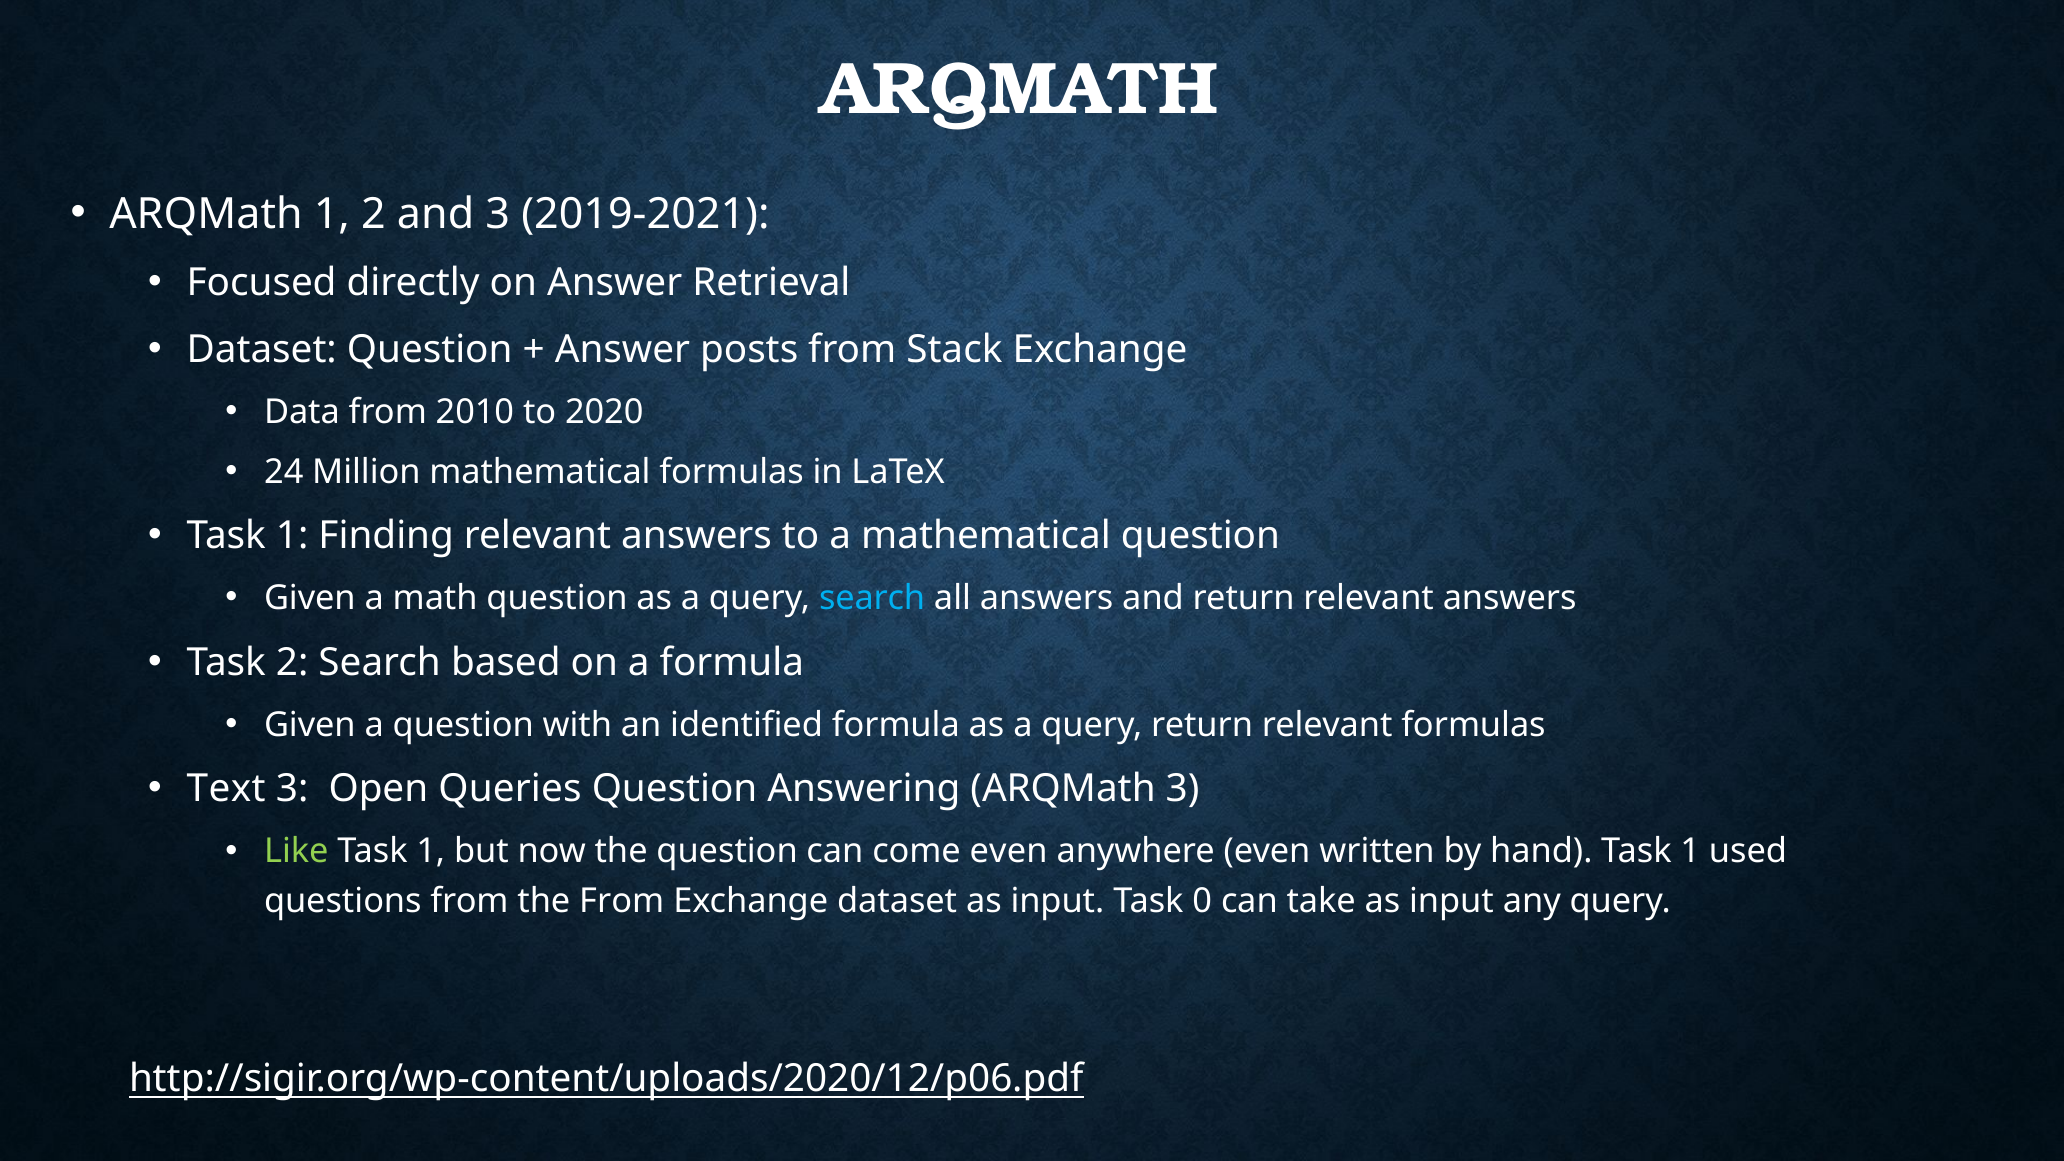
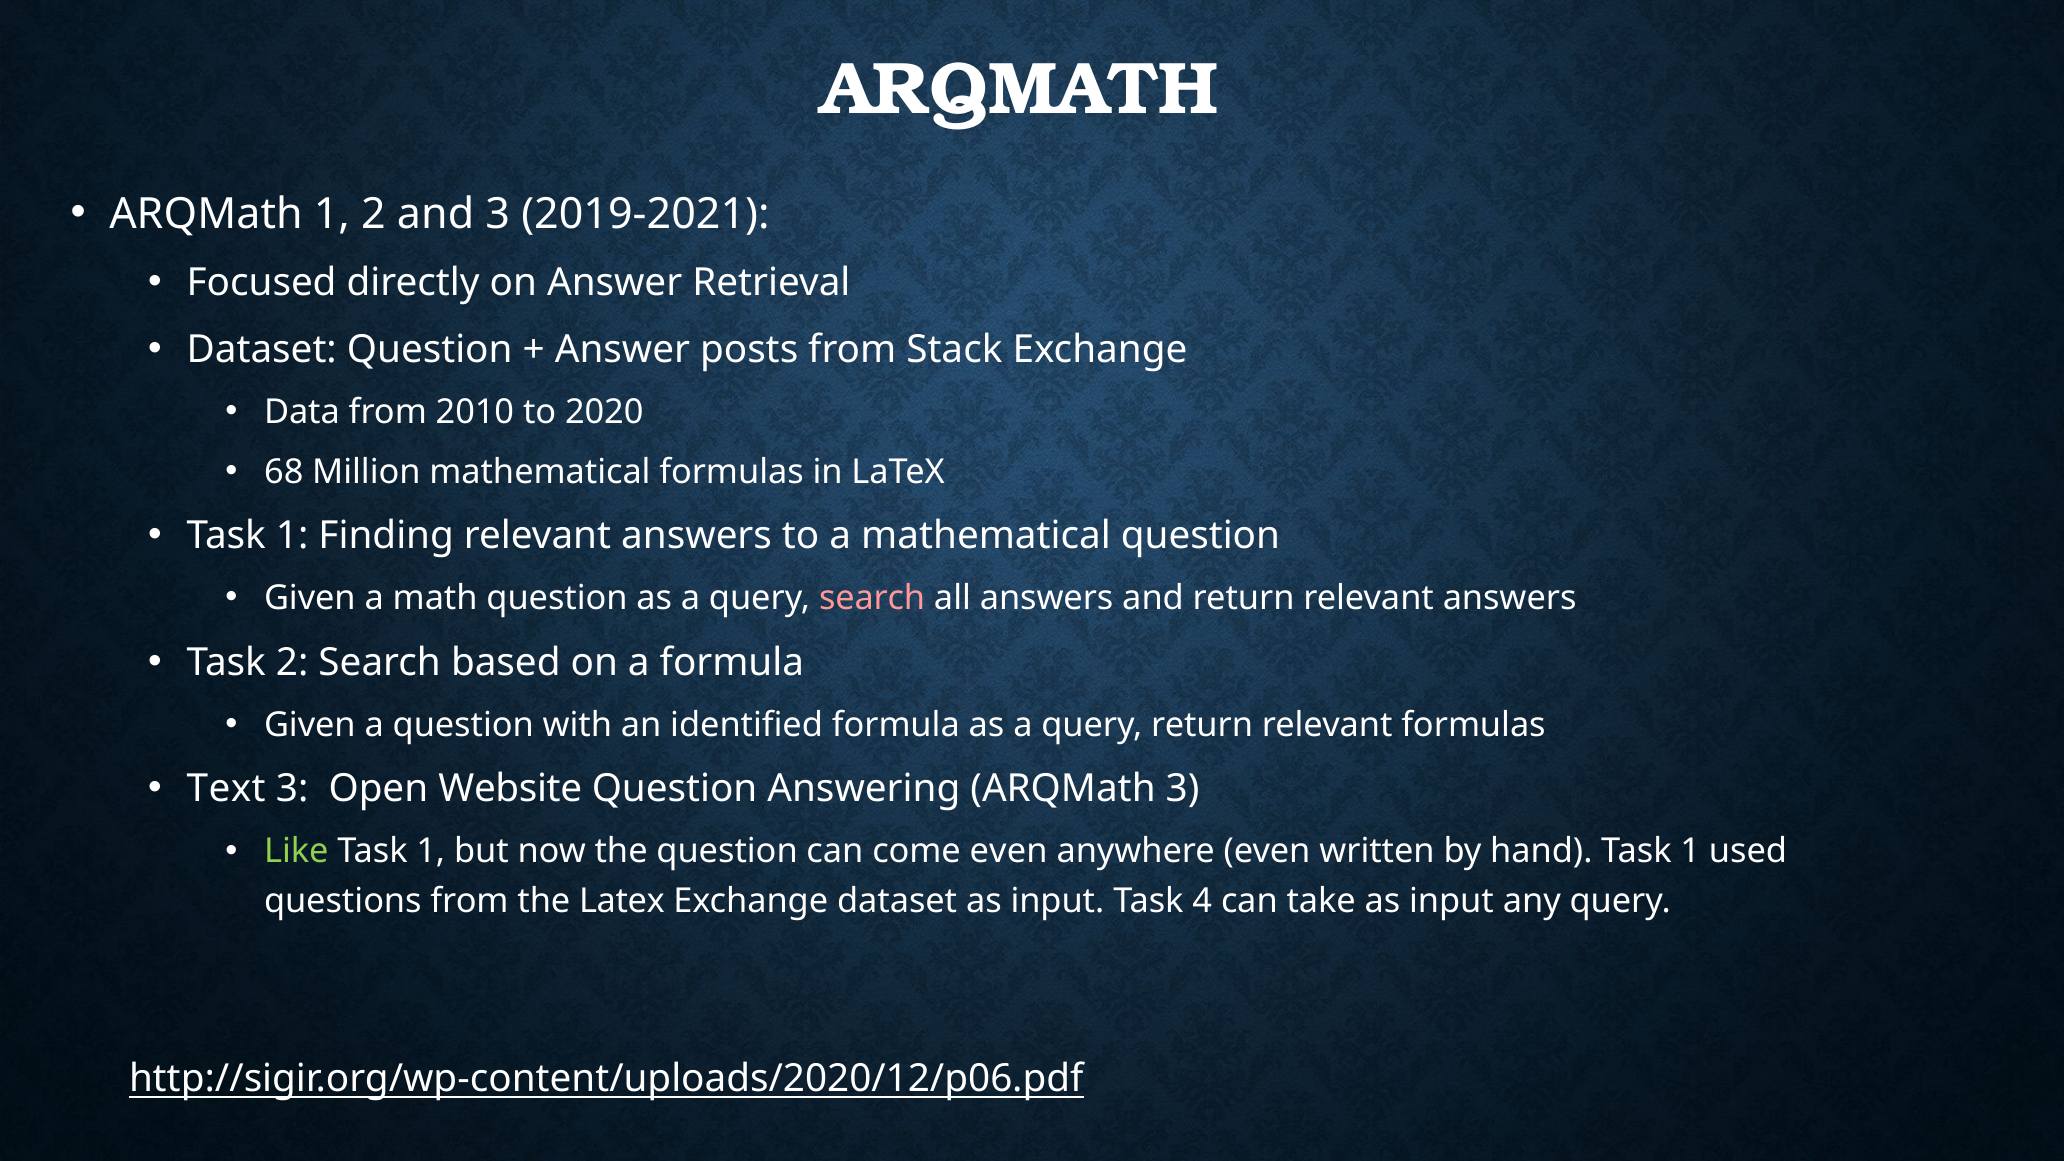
24: 24 -> 68
search at (872, 598) colour: light blue -> pink
Queries: Queries -> Website
the From: From -> Latex
0: 0 -> 4
